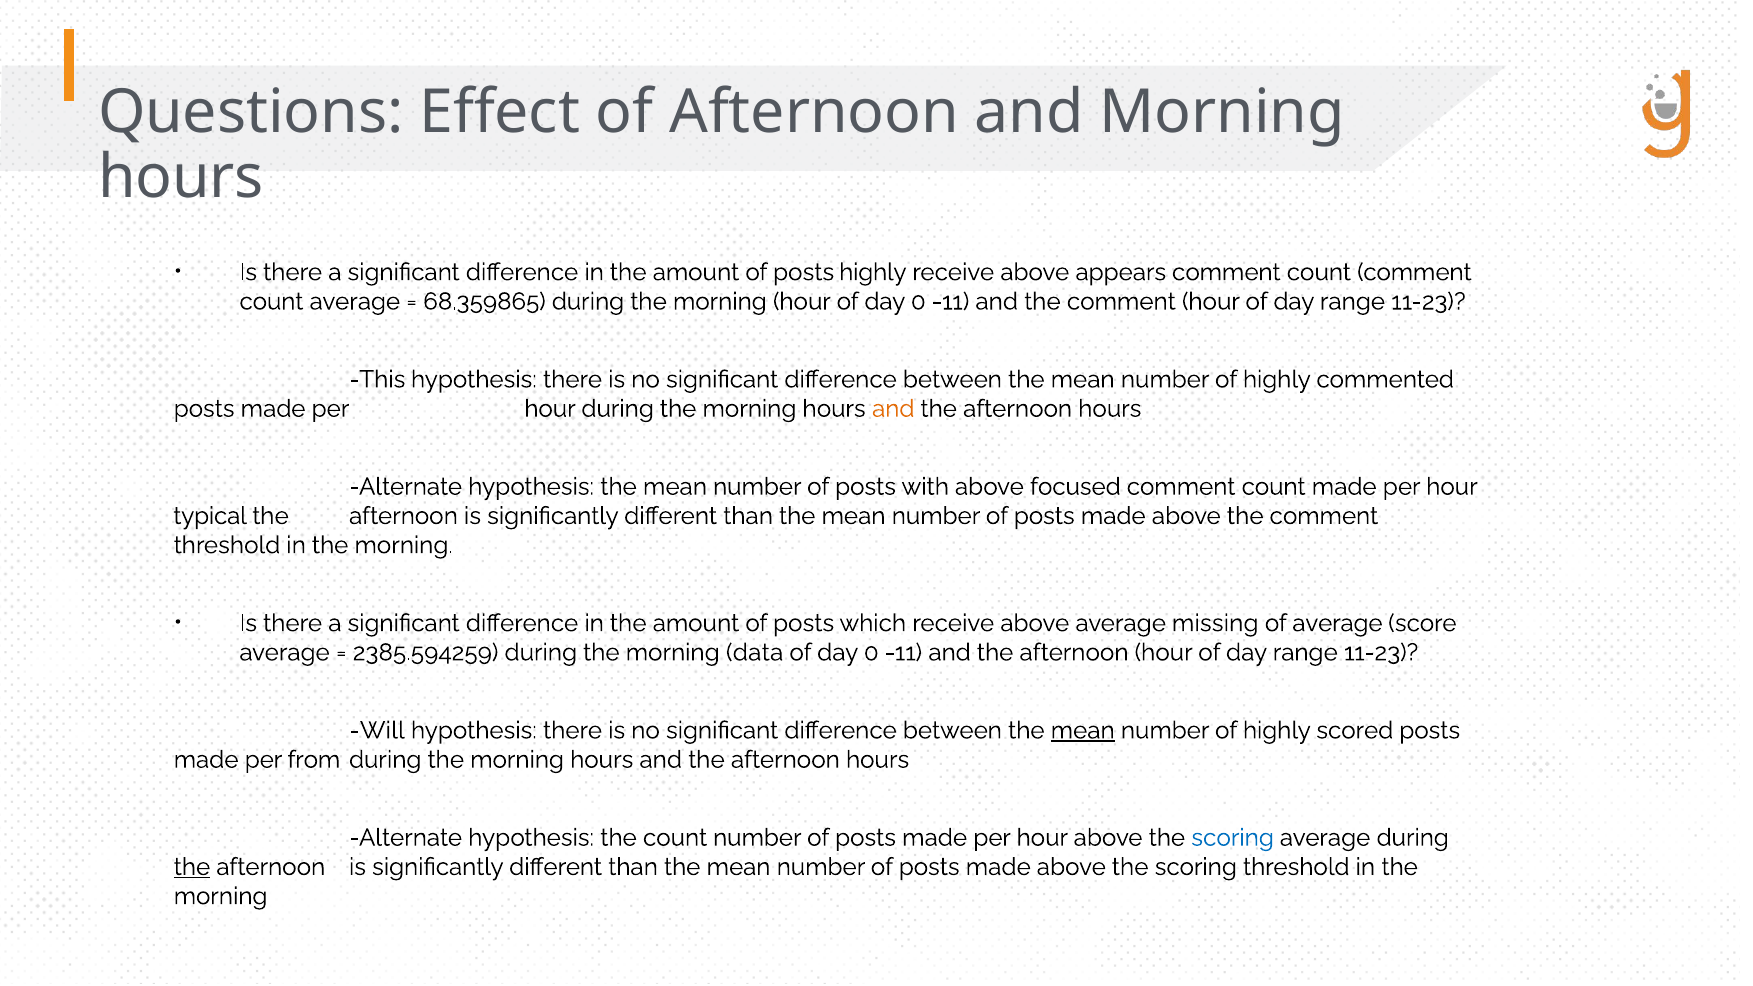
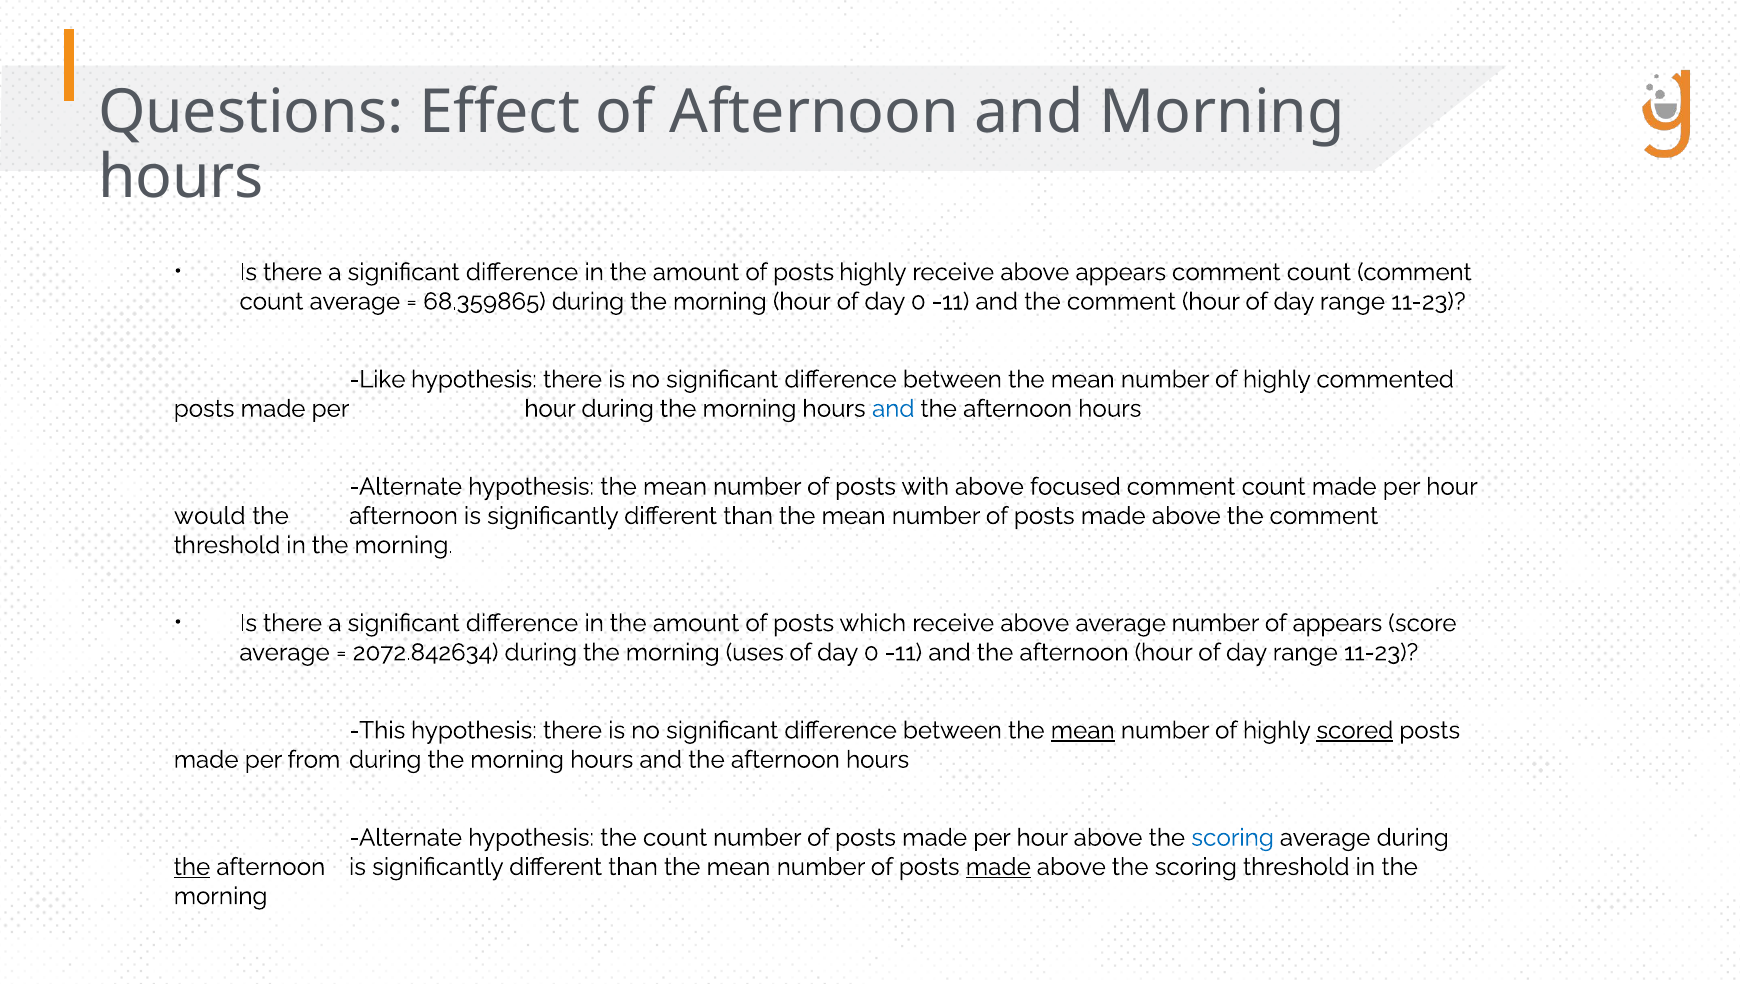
This: This -> Like
and at (893, 409) colour: orange -> blue
typical: typical -> would
average missing: missing -> number
of average: average -> appears
2385.594259: 2385.594259 -> 2072.842634
data: data -> uses
Will: Will -> This
scored underline: none -> present
made at (998, 867) underline: none -> present
